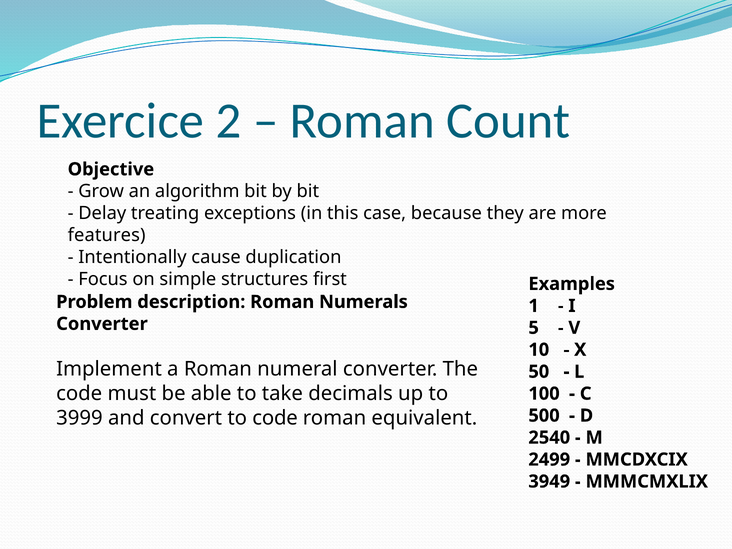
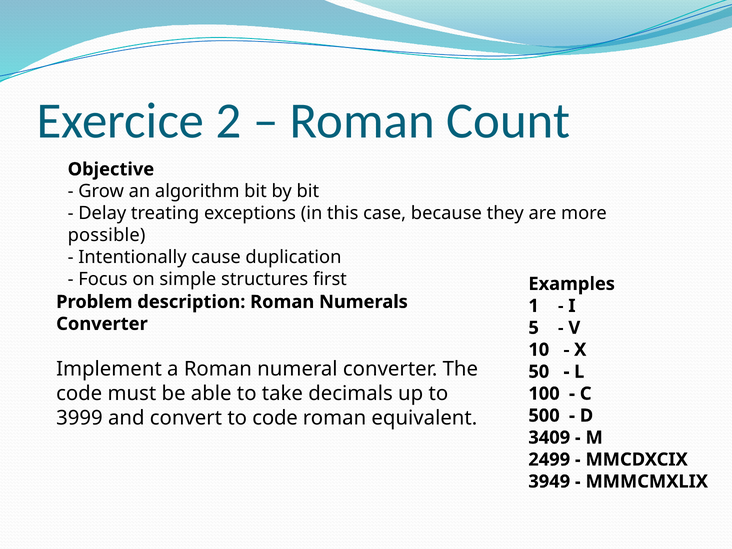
features: features -> possible
2540: 2540 -> 3409
